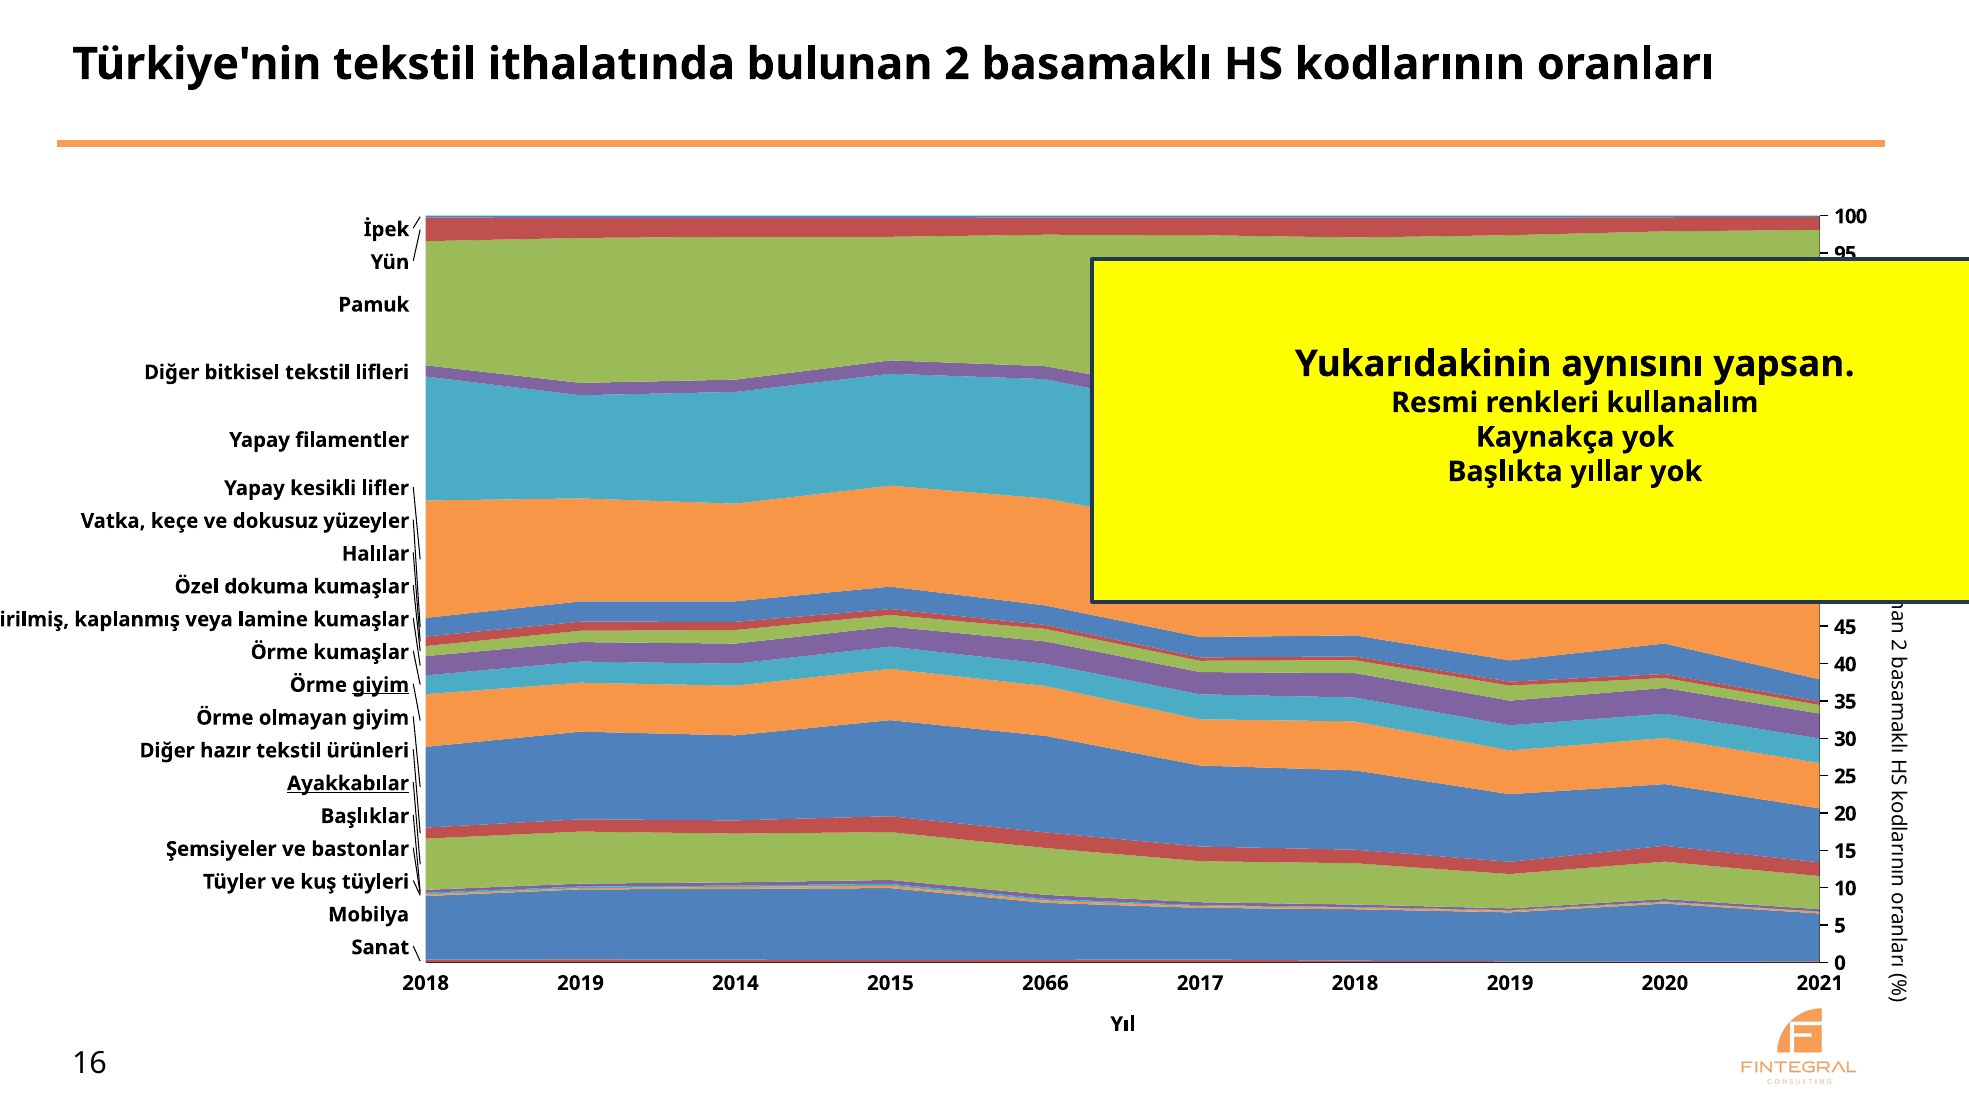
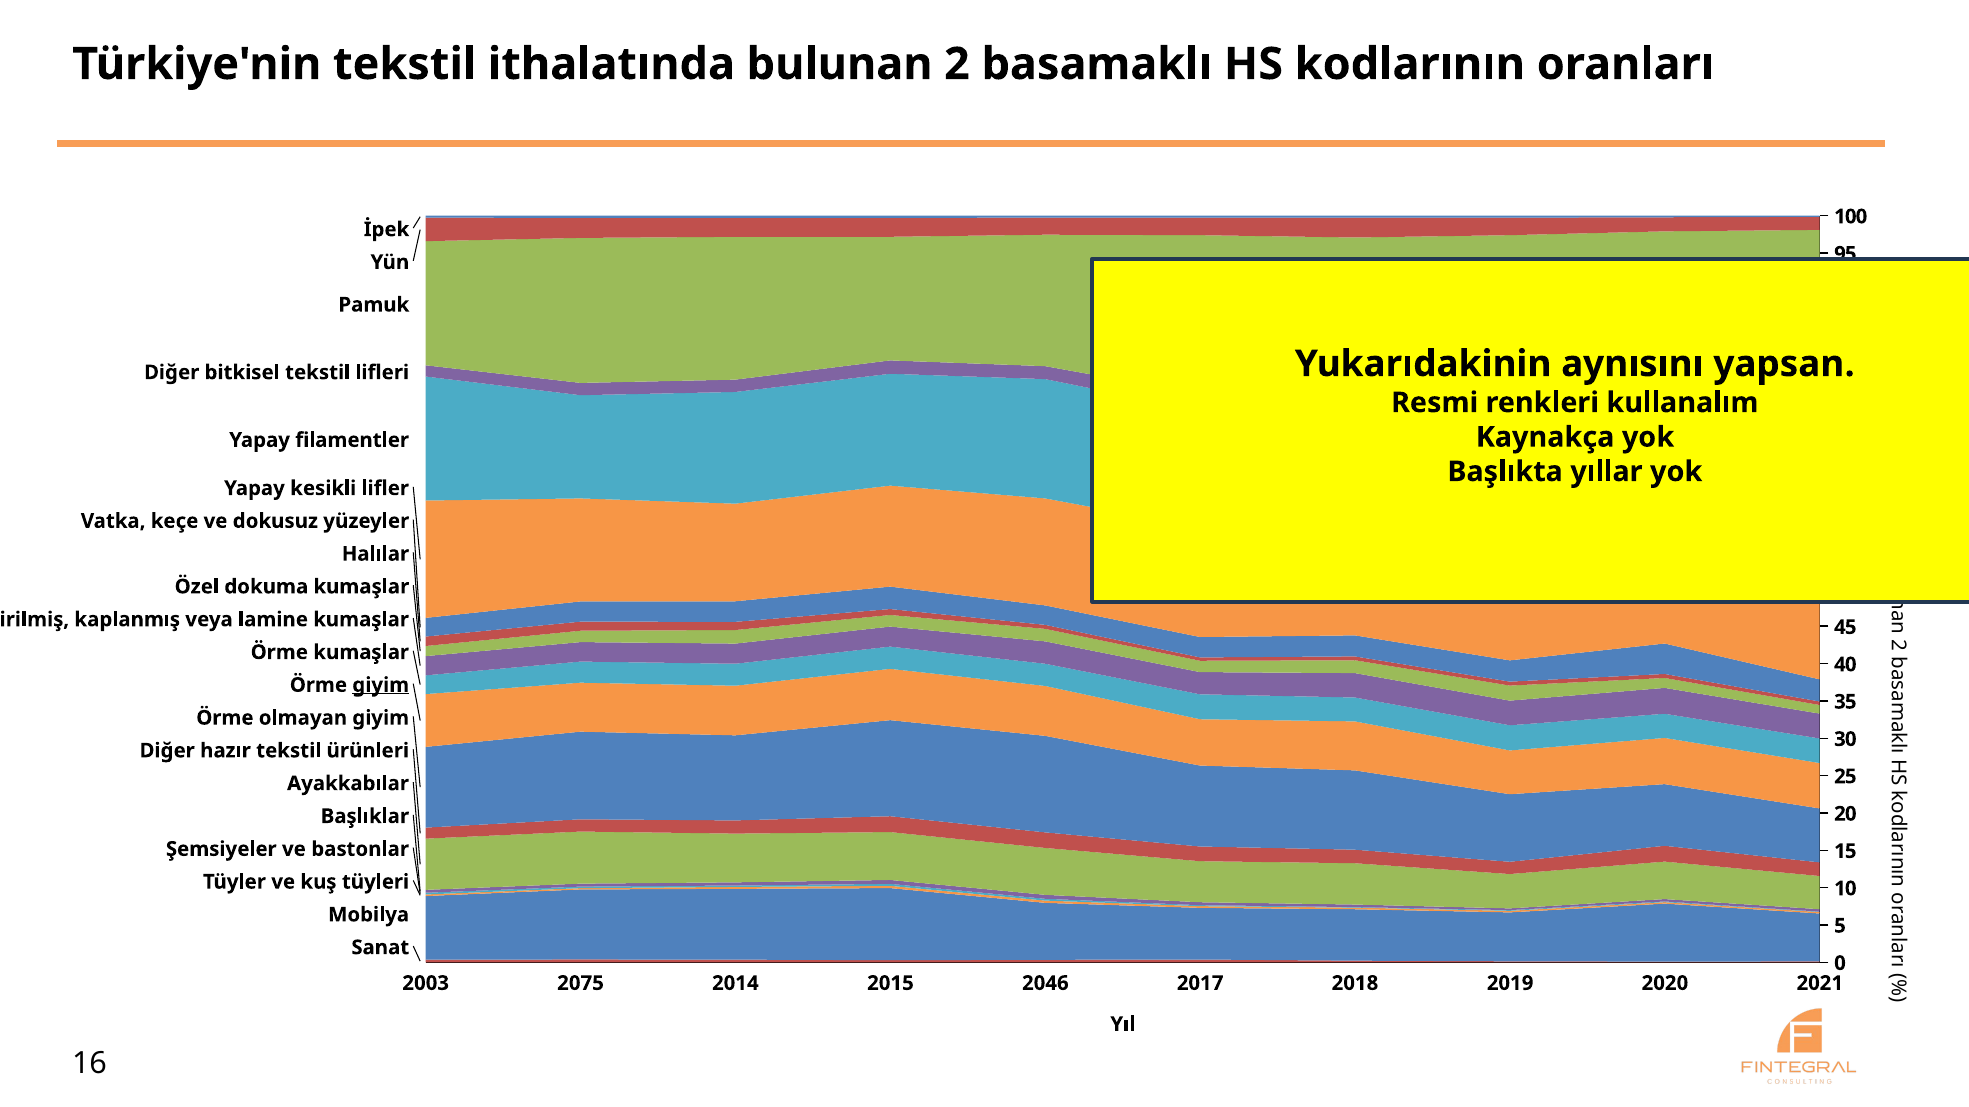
Ayakkabılar underline: present -> none
2018 at (426, 984): 2018 -> 2003
2019 at (581, 984): 2019 -> 2075
2066: 2066 -> 2046
